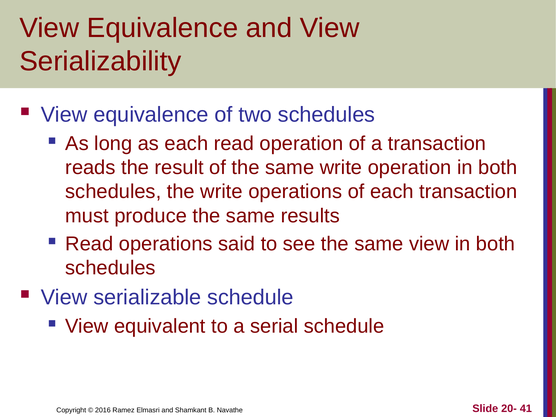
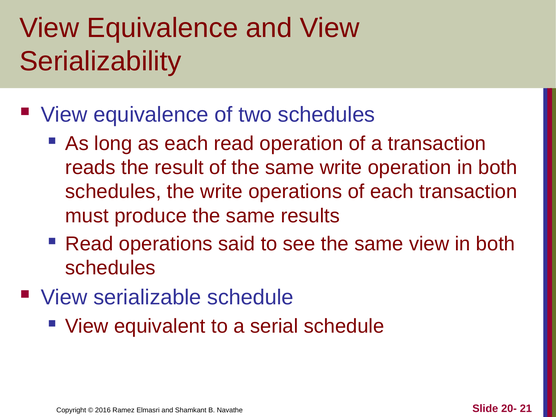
41: 41 -> 21
